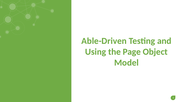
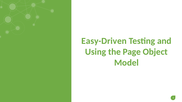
Able-Driven: Able-Driven -> Easy-Driven
